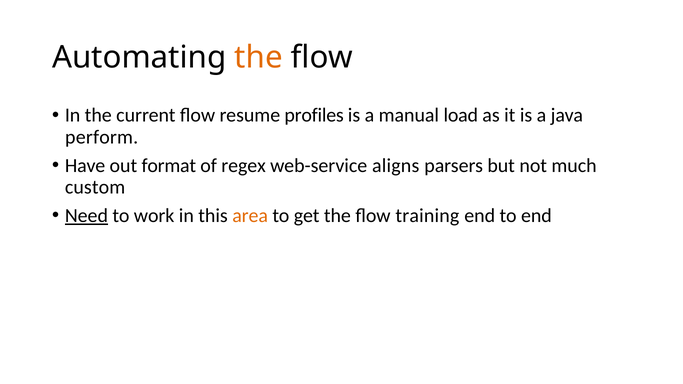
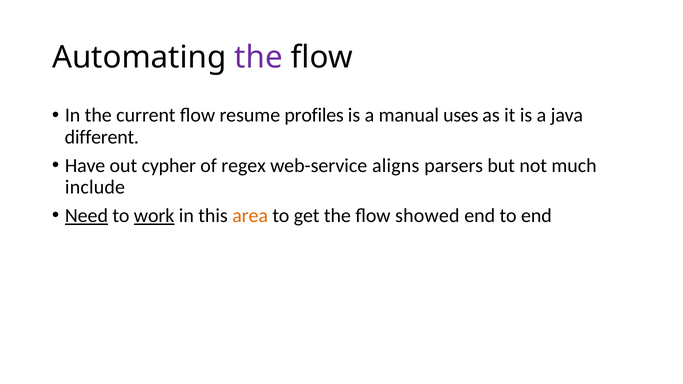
the at (259, 57) colour: orange -> purple
load: load -> uses
perform: perform -> different
format: format -> cypher
custom: custom -> include
work underline: none -> present
training: training -> showed
